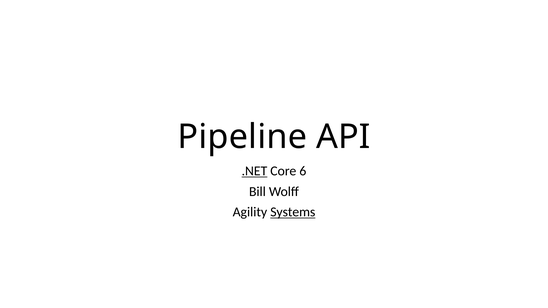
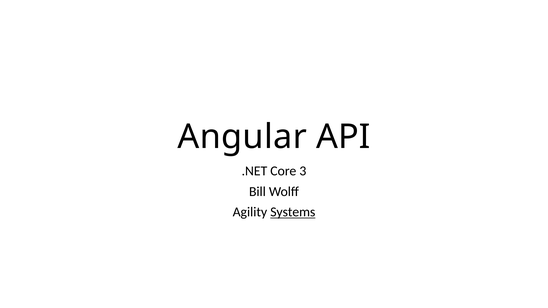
Pipeline: Pipeline -> Angular
.NET underline: present -> none
6: 6 -> 3
